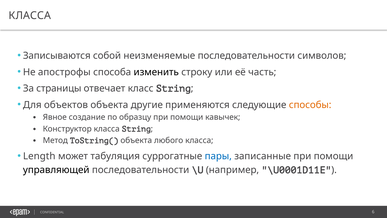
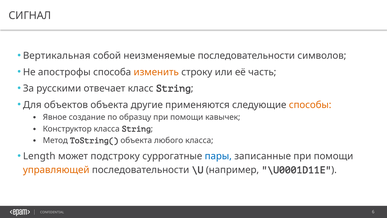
КЛАССА at (30, 16): КЛАССА -> СИГНАЛ
Записываются: Записываются -> Вертикальная
изменить colour: black -> orange
страницы: страницы -> русскими
табуляция: табуляция -> подстроку
управляющей colour: black -> orange
